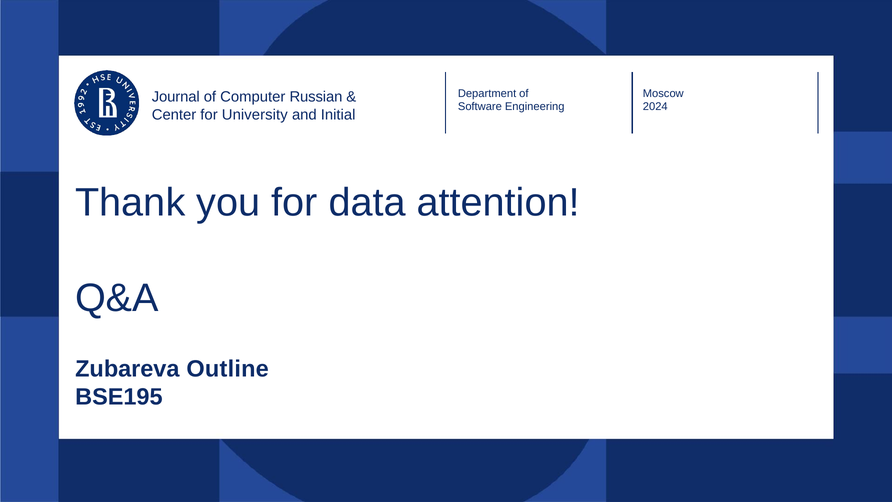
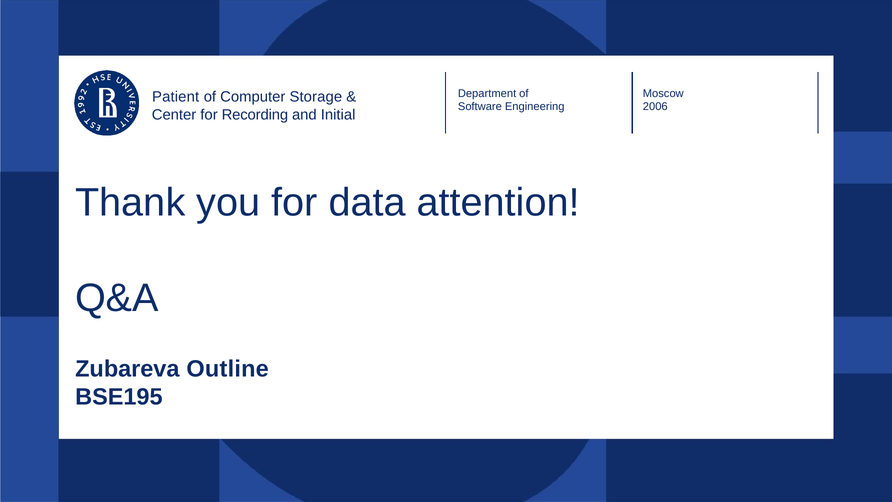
Journal: Journal -> Patient
Russian: Russian -> Storage
2024: 2024 -> 2006
University: University -> Recording
